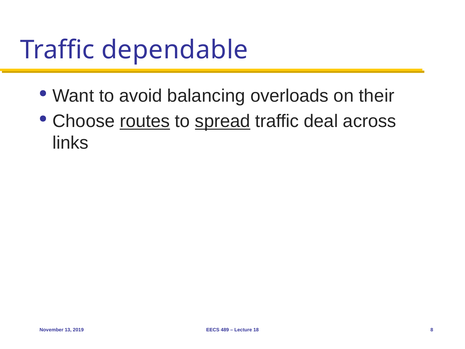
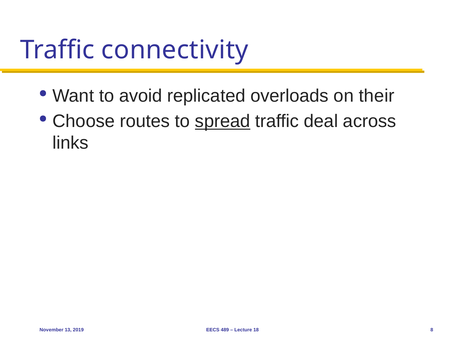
dependable: dependable -> connectivity
balancing: balancing -> replicated
routes underline: present -> none
